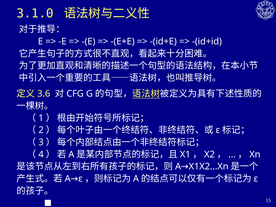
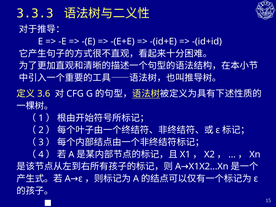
3.1.0: 3.1.0 -> 3.3.3
